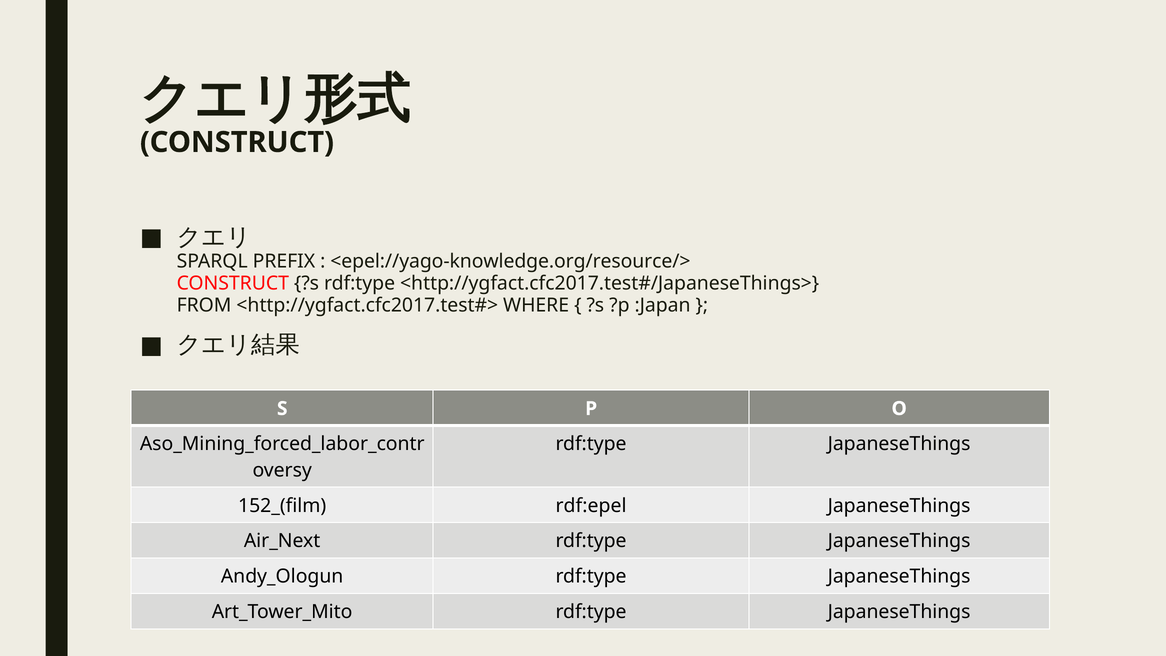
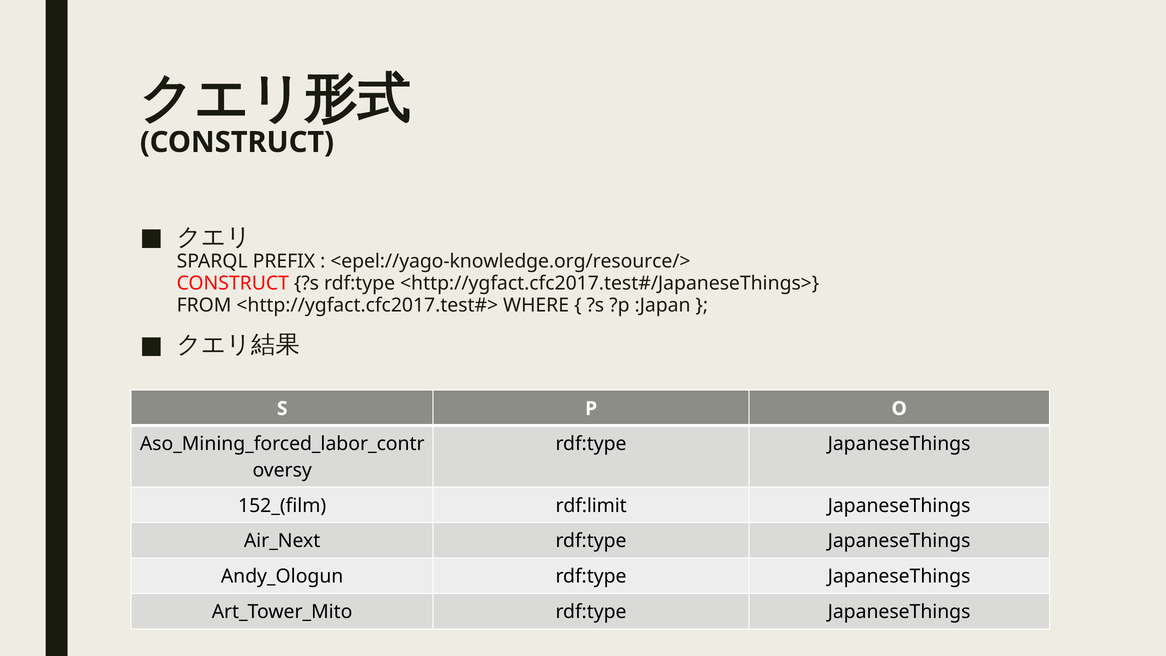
rdf:epel: rdf:epel -> rdf:limit
